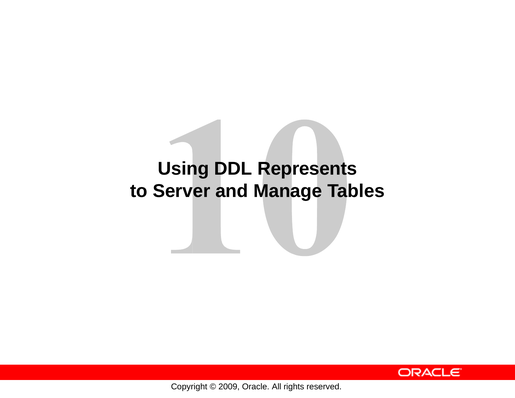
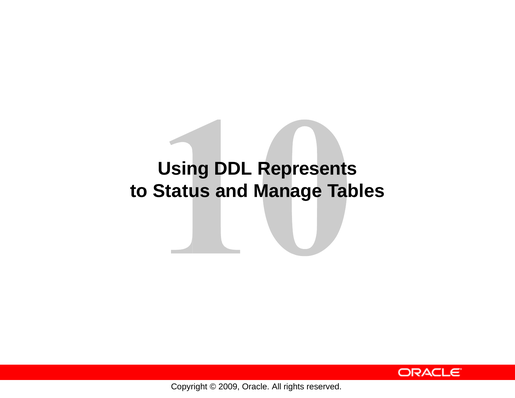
Server: Server -> Status
